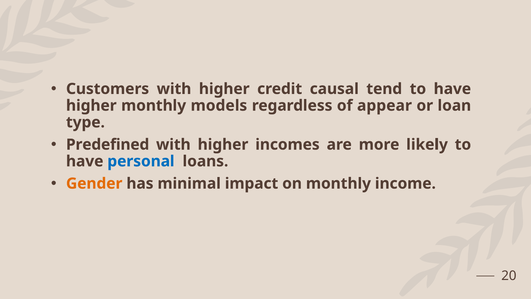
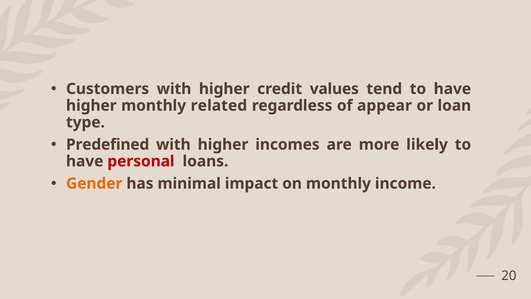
causal: causal -> values
models: models -> related
personal colour: blue -> red
